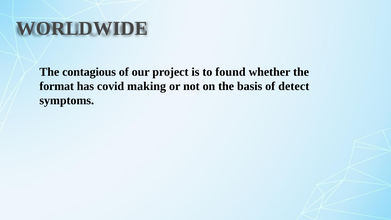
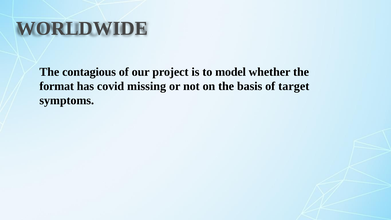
found: found -> model
making: making -> missing
detect: detect -> target
